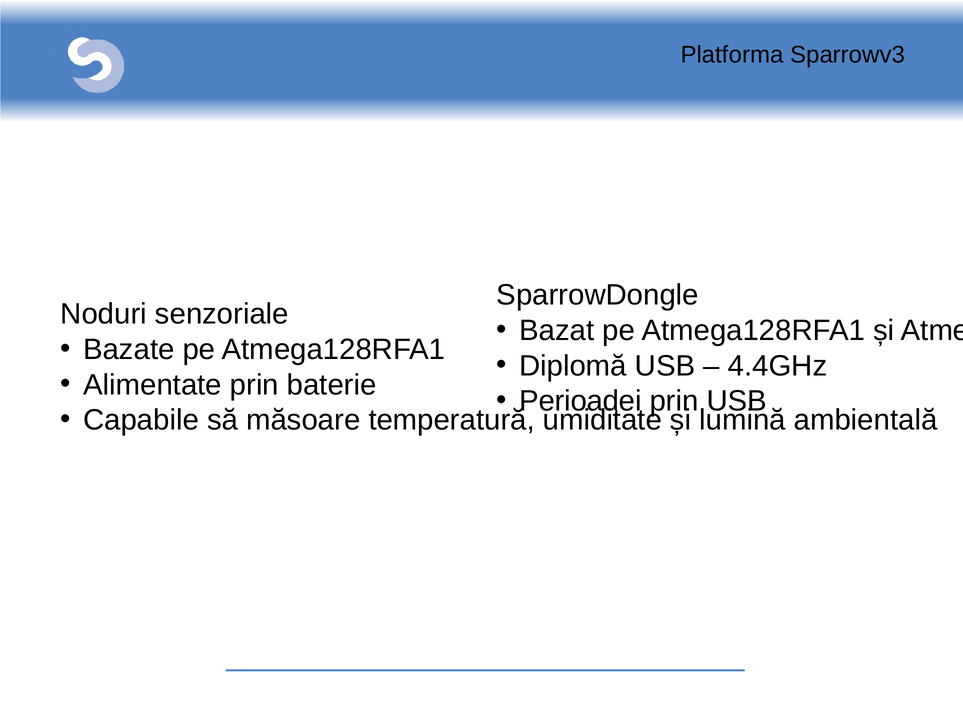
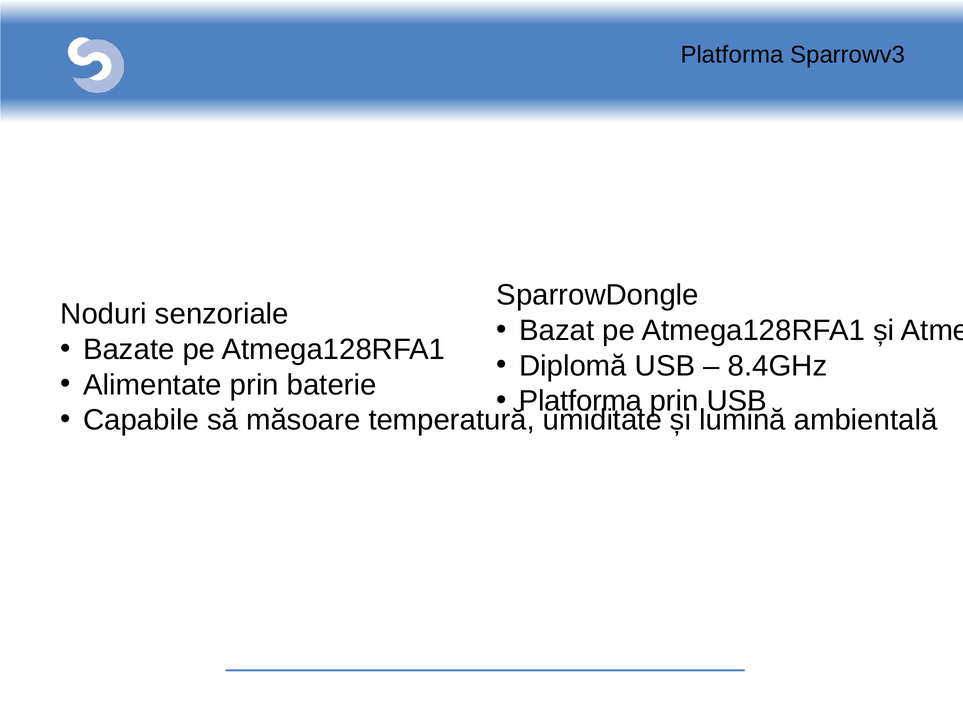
4.4GHz: 4.4GHz -> 8.4GHz
Perioadei at (580, 401): Perioadei -> Platforma
